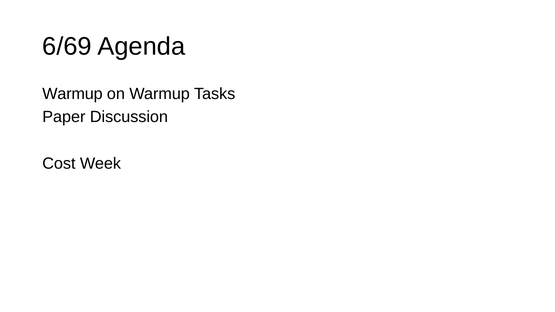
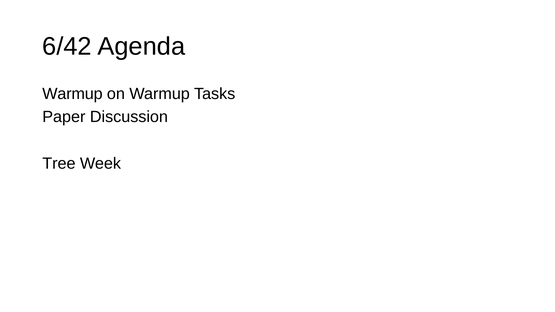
6/69: 6/69 -> 6/42
Cost: Cost -> Tree
